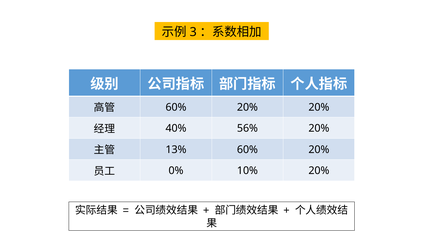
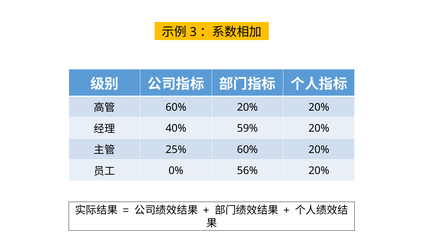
56%: 56% -> 59%
13%: 13% -> 25%
10%: 10% -> 56%
